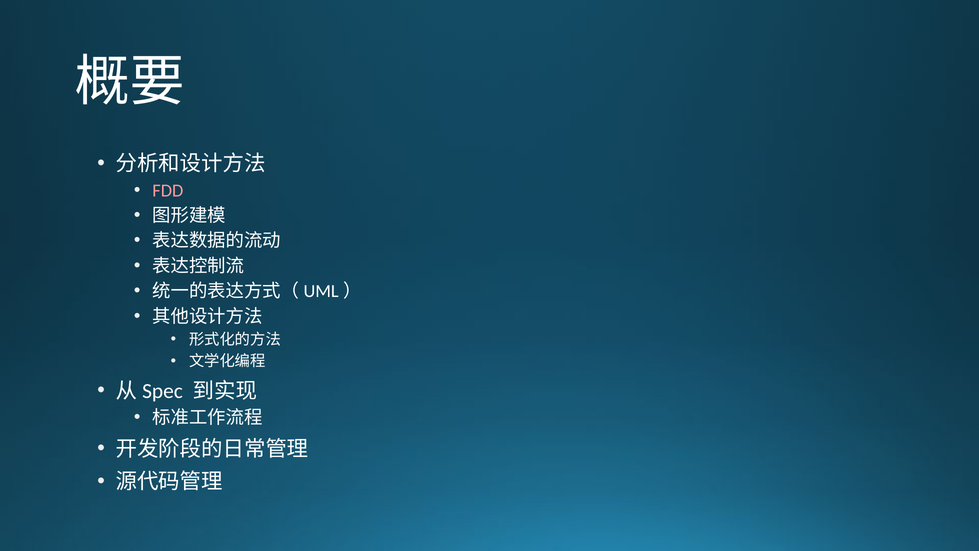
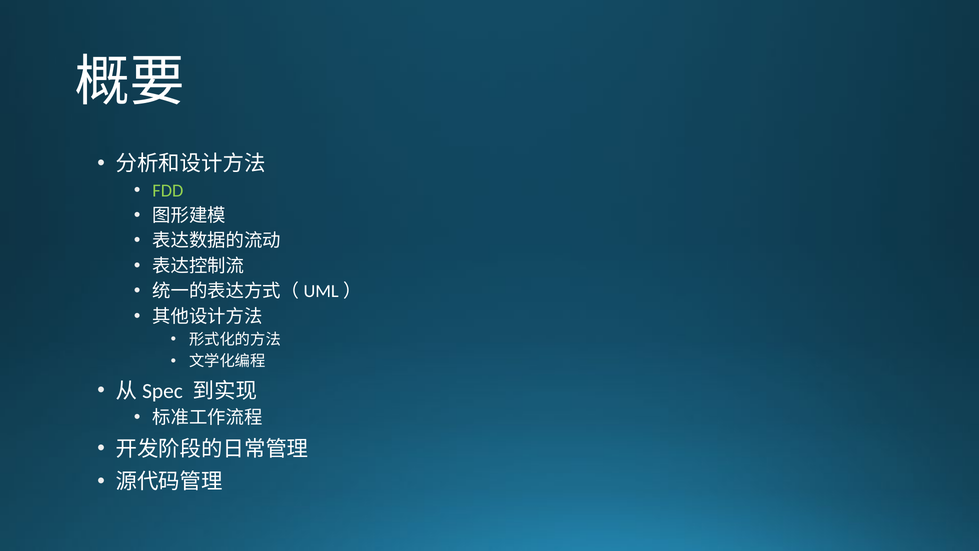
FDD colour: pink -> light green
